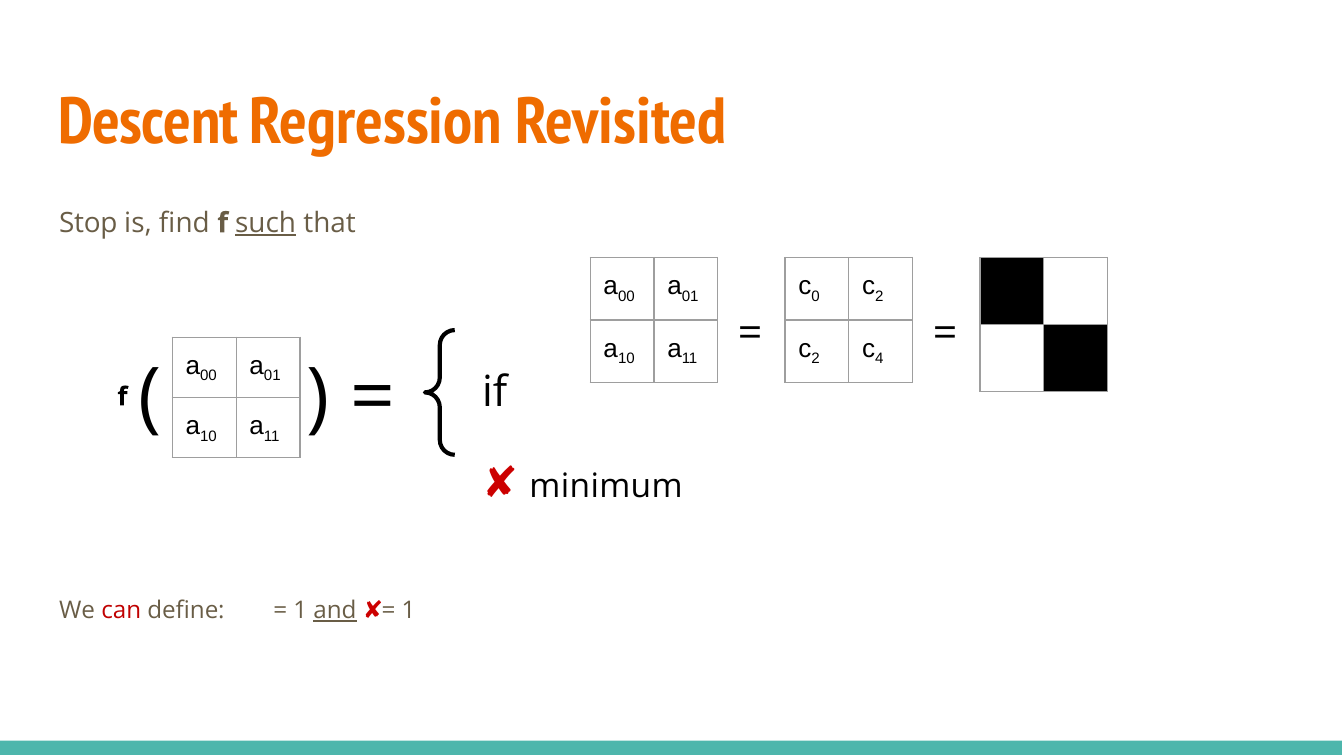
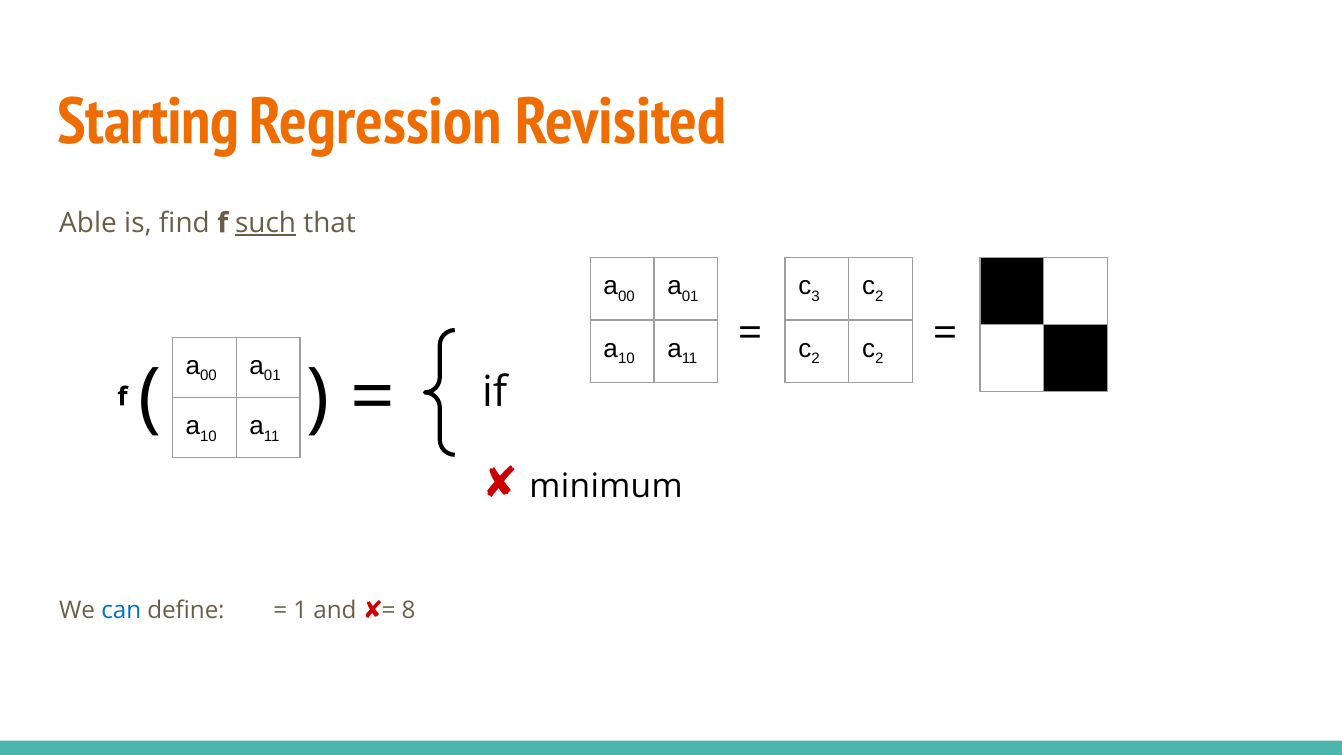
Descent: Descent -> Starting
Stop: Stop -> Able
0: 0 -> 3
4 at (879, 359): 4 -> 2
can colour: red -> blue
and underline: present -> none
1 at (409, 611): 1 -> 8
